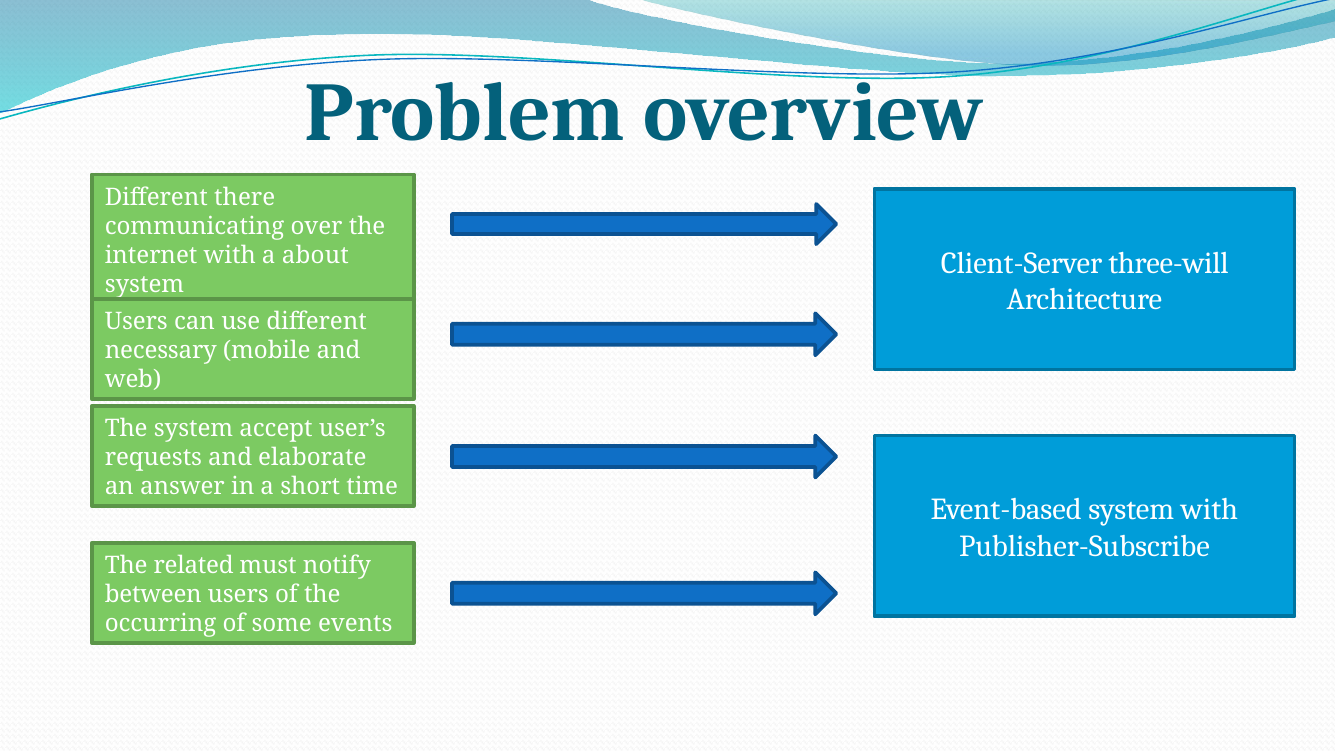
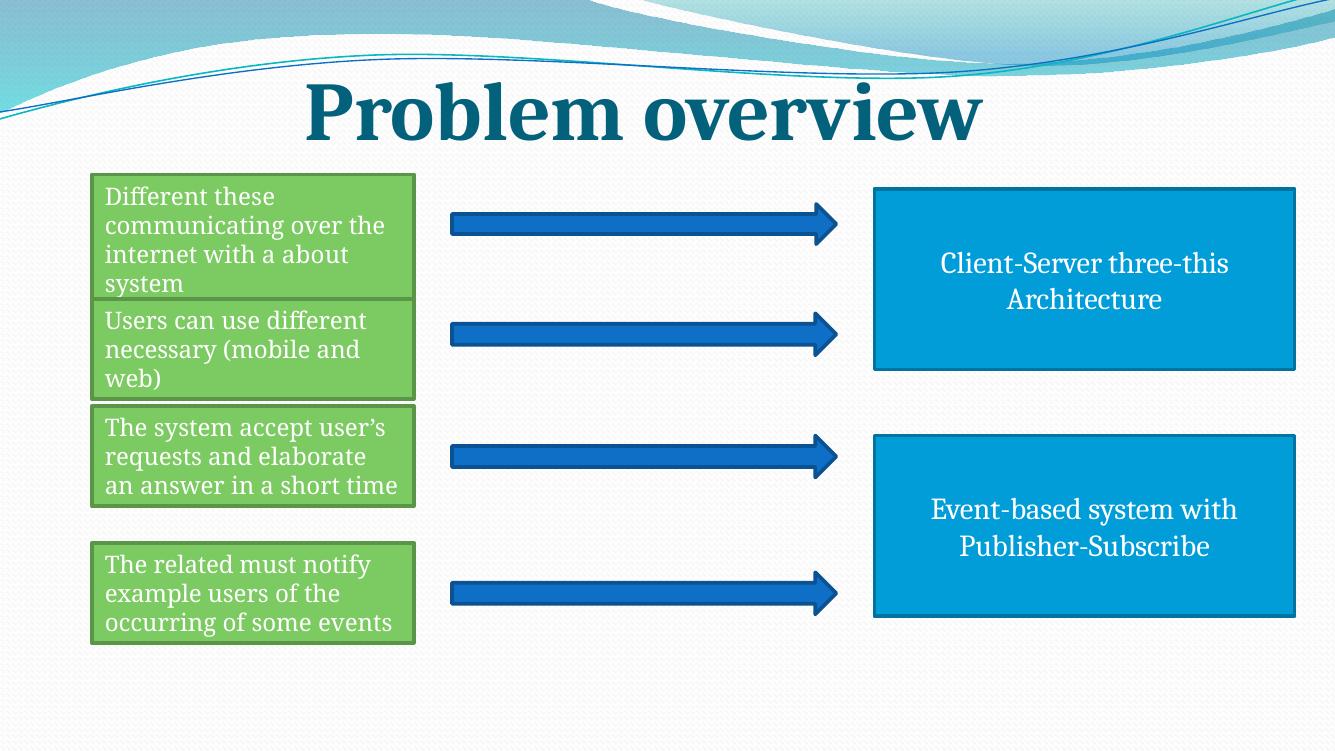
there: there -> these
three-will: three-will -> three-this
between: between -> example
